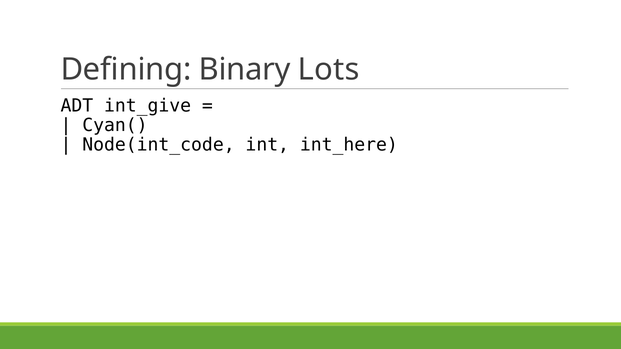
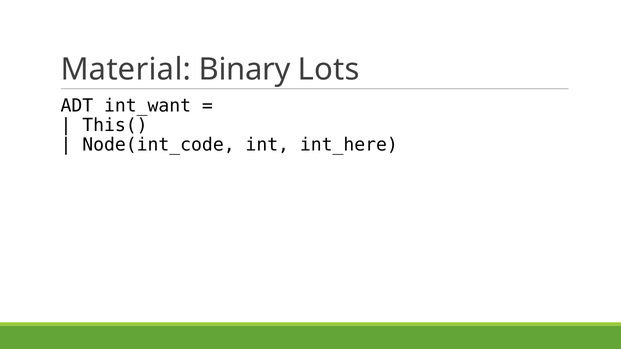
Defining: Defining -> Material
int_give: int_give -> int_want
Cyan(: Cyan( -> This(
